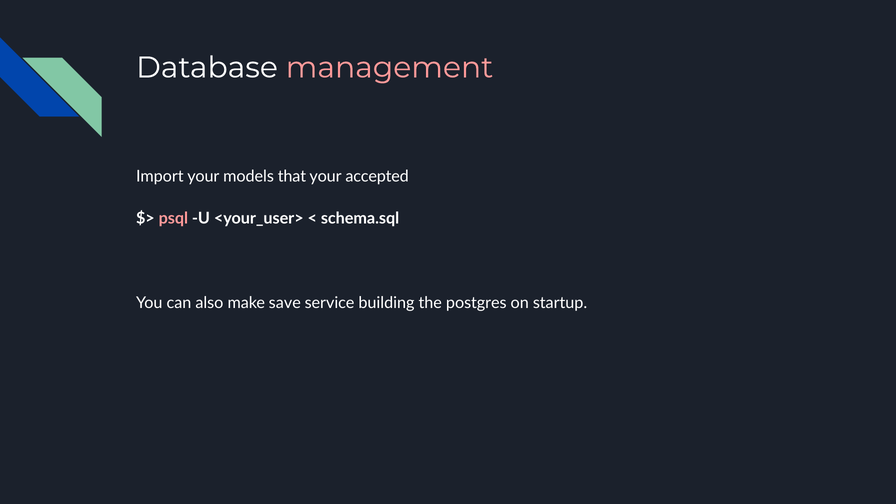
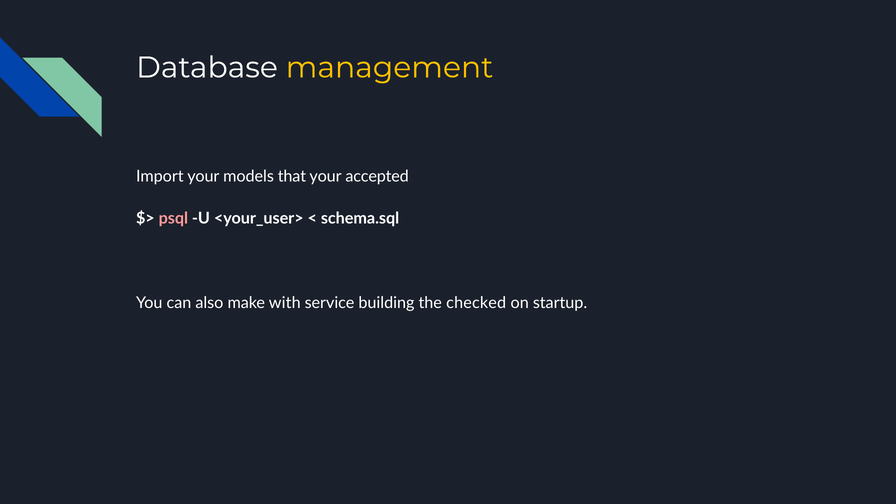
management colour: pink -> yellow
save: save -> with
postgres: postgres -> checked
